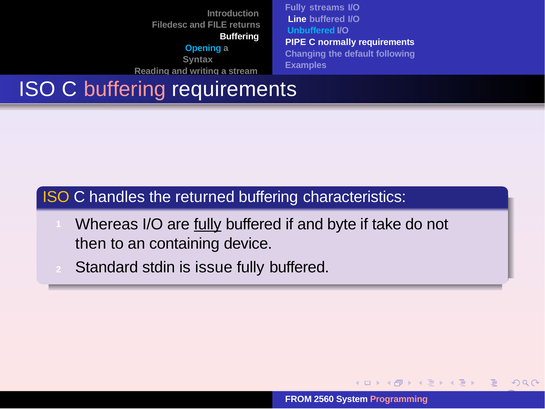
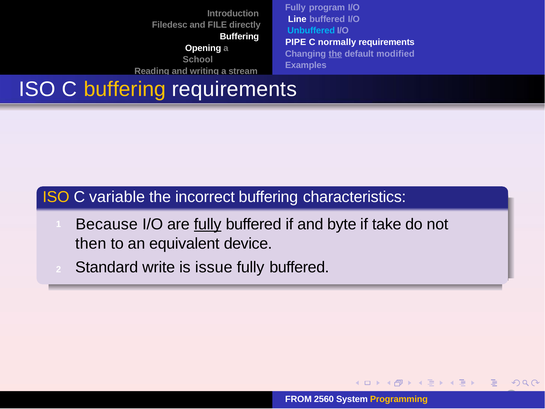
streams: streams -> program
returns: returns -> directly
Opening colour: light blue -> white
the at (335, 54) underline: none -> present
following: following -> modified
Syntax: Syntax -> School
buffering at (125, 89) colour: pink -> yellow
handles: handles -> variable
returned: returned -> incorrect
Whereas: Whereas -> Because
containing: containing -> equivalent
stdin: stdin -> write
Programming colour: pink -> yellow
